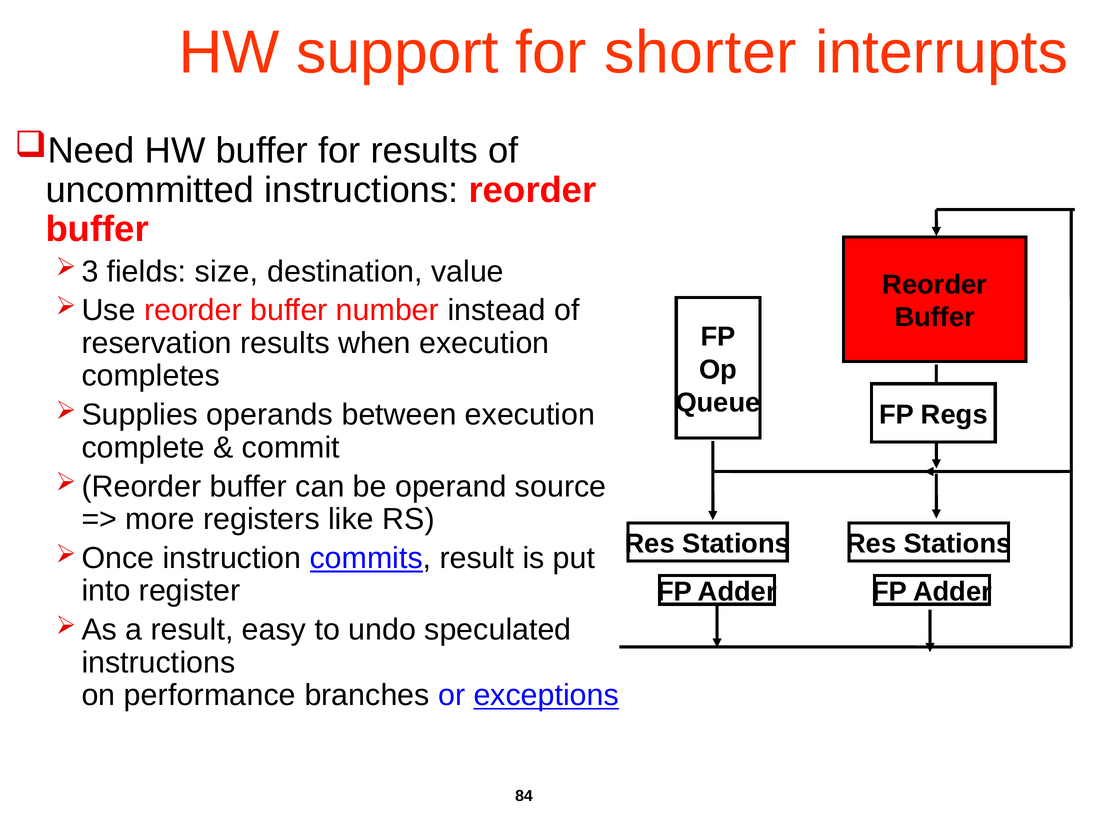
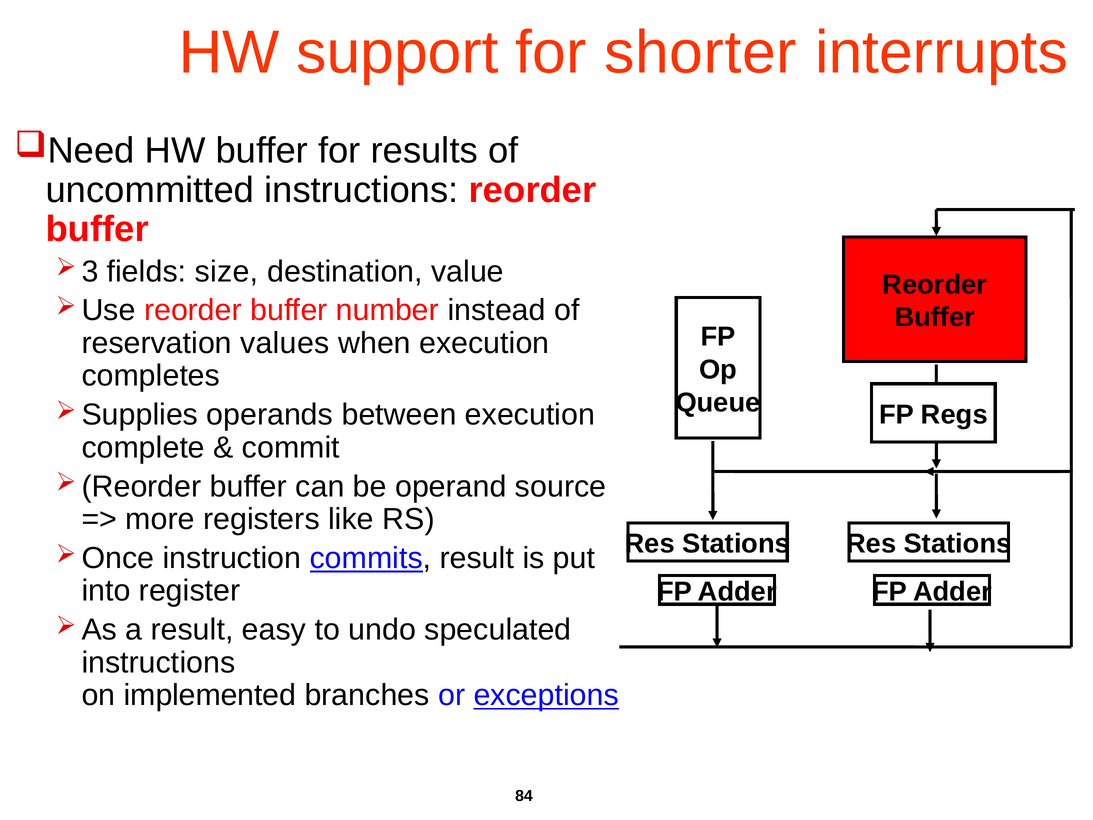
reservation results: results -> values
performance: performance -> implemented
